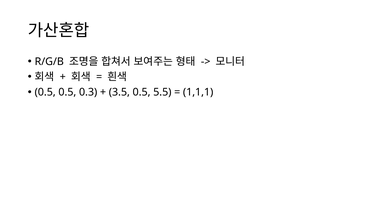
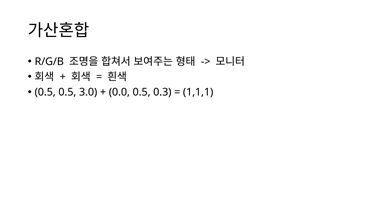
0.3: 0.3 -> 3.0
3.5: 3.5 -> 0.0
5.5: 5.5 -> 0.3
